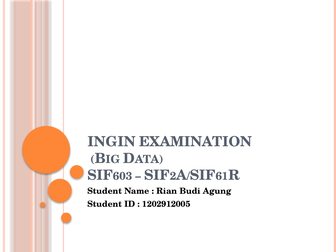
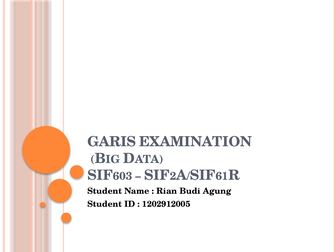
INGIN: INGIN -> GARIS
